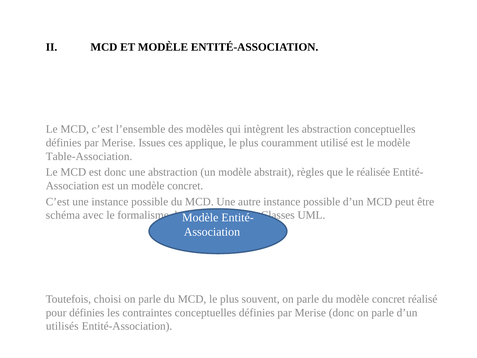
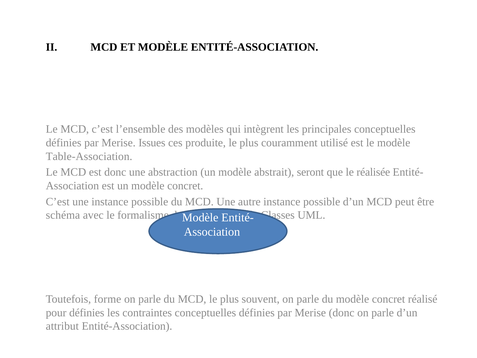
les abstraction: abstraction -> principales
applique: applique -> produite
règles: règles -> seront
choisi: choisi -> forme
utilisés: utilisés -> attribut
